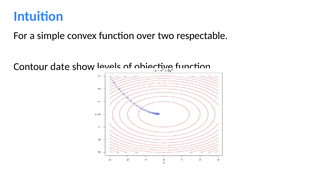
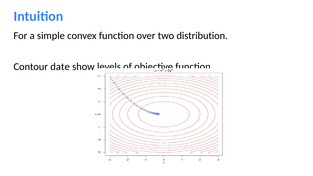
respectable: respectable -> distribution
